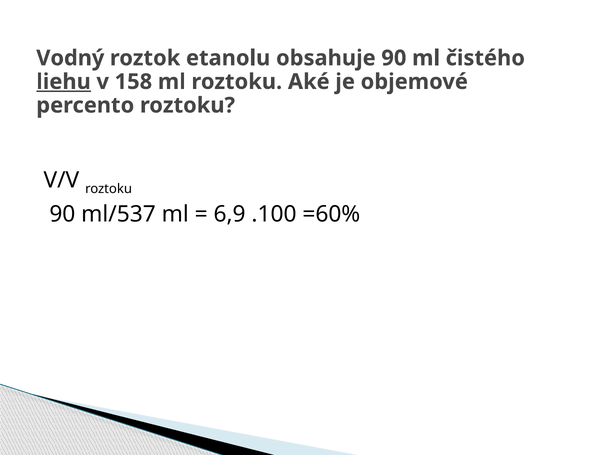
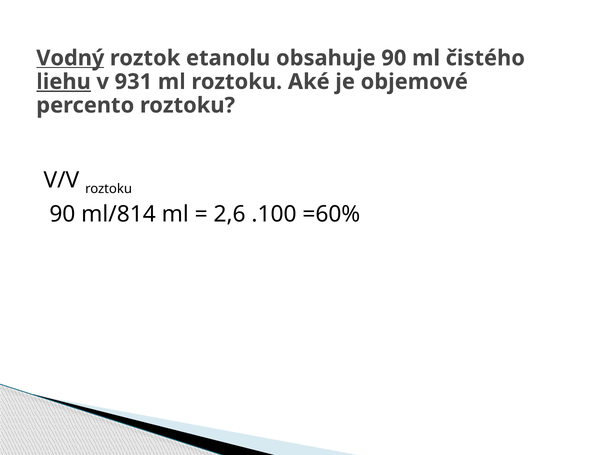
Vodný underline: none -> present
158: 158 -> 931
ml/537: ml/537 -> ml/814
6,9: 6,9 -> 2,6
